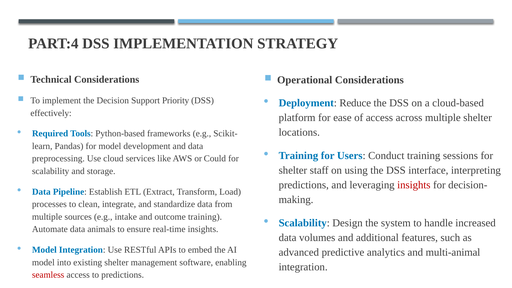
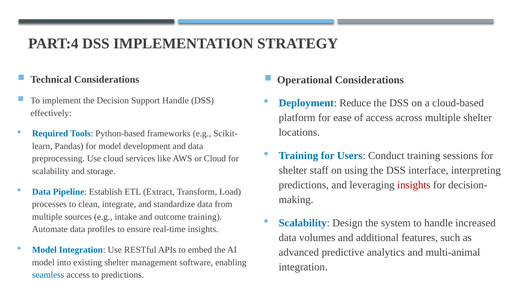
Support Priority: Priority -> Handle
or Could: Could -> Cloud
animals: animals -> profiles
seamless colour: red -> blue
